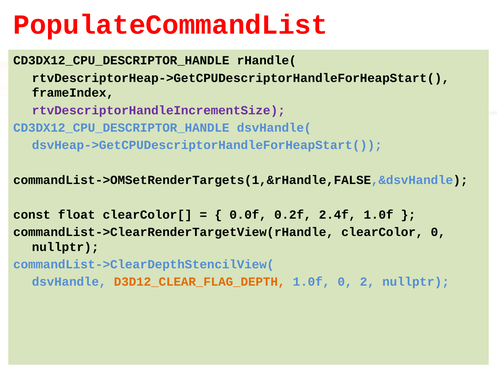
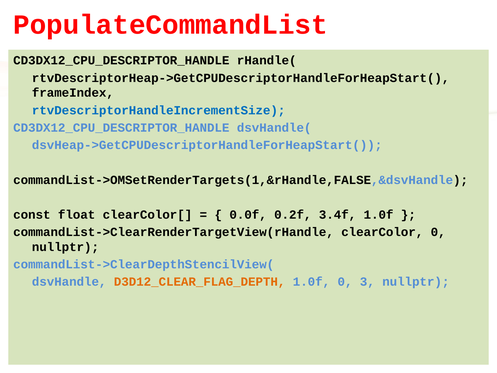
rtvDescriptorHandleIncrementSize colour: purple -> blue
2.4f: 2.4f -> 3.4f
2: 2 -> 3
